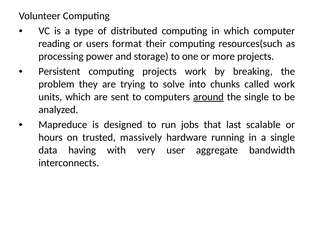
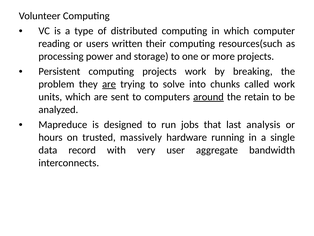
format: format -> written
are at (109, 84) underline: none -> present
the single: single -> retain
scalable: scalable -> analysis
having: having -> record
